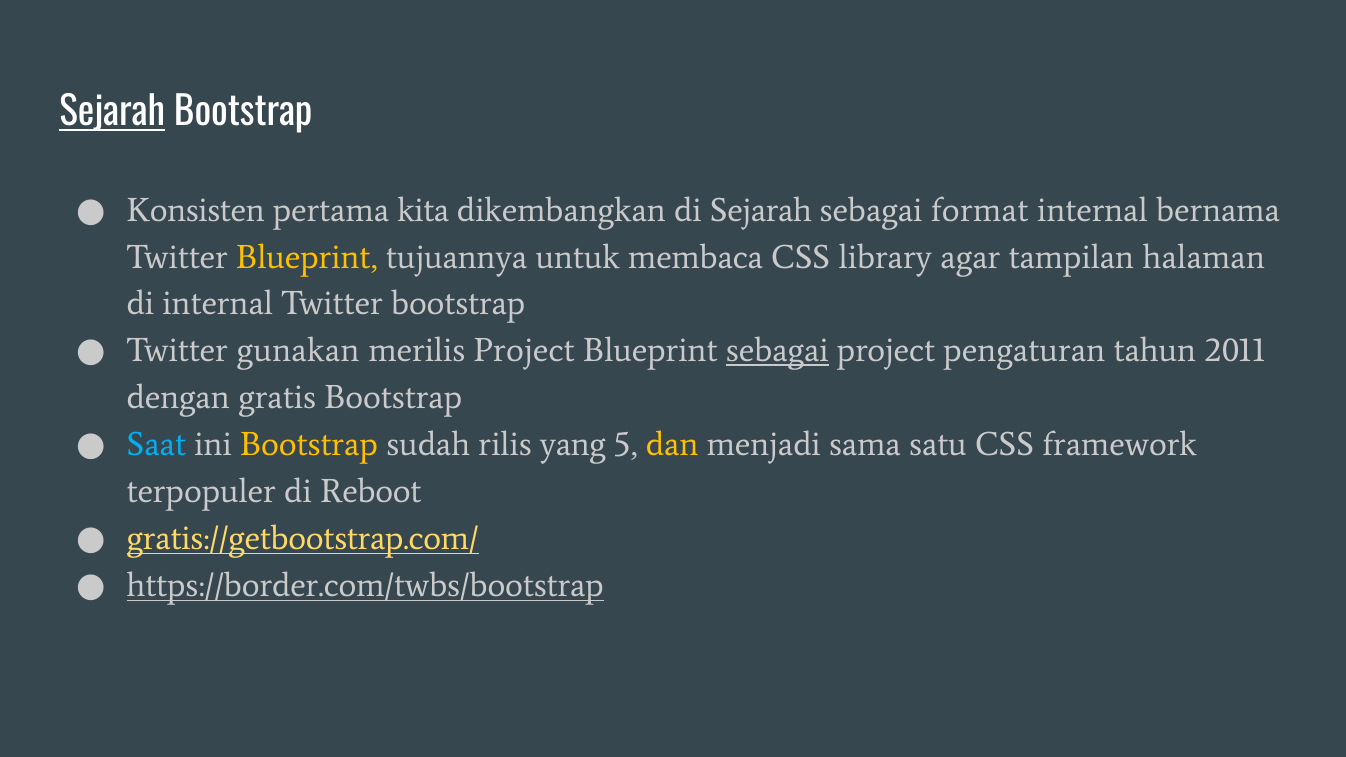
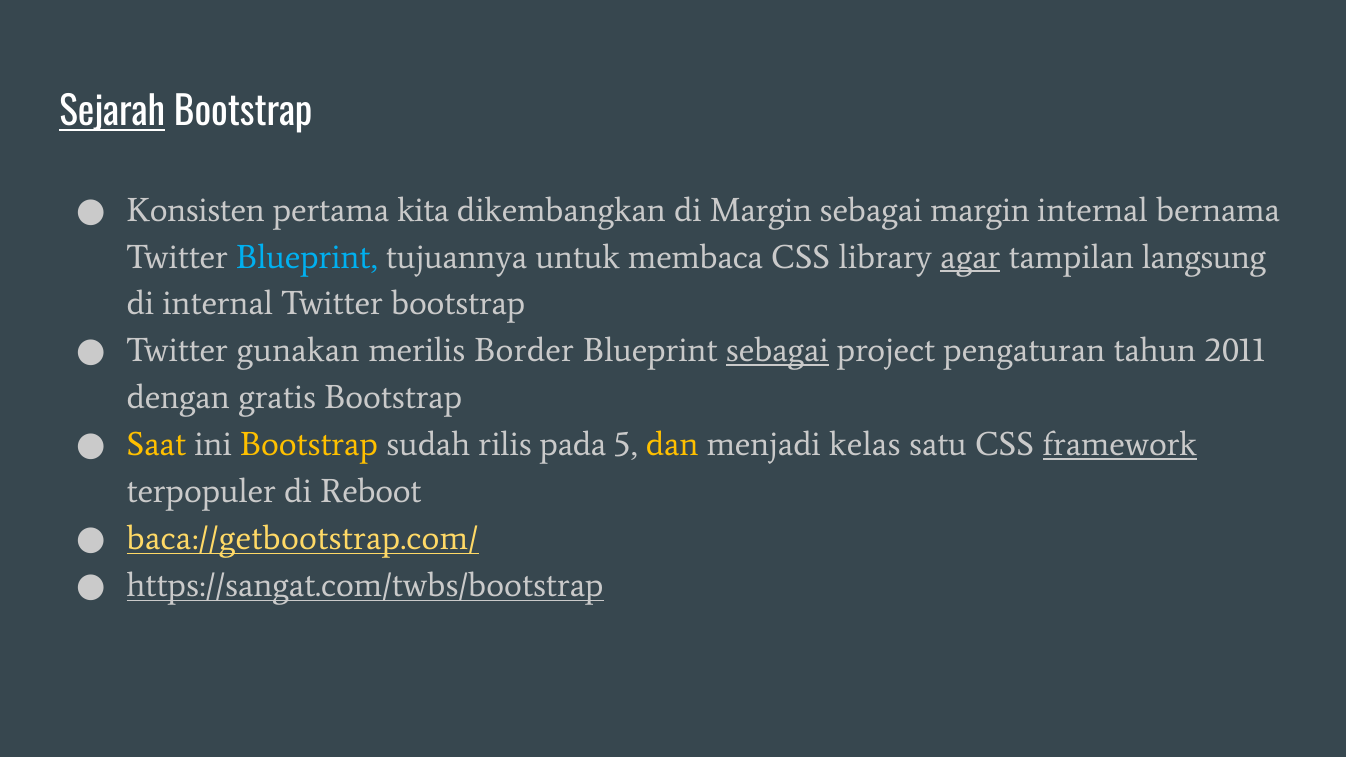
di Sejarah: Sejarah -> Margin
sebagai format: format -> margin
Blueprint at (307, 257) colour: yellow -> light blue
agar underline: none -> present
halaman: halaman -> langsung
merilis Project: Project -> Border
Saat colour: light blue -> yellow
yang: yang -> pada
sama: sama -> kelas
framework underline: none -> present
gratis://getbootstrap.com/: gratis://getbootstrap.com/ -> baca://getbootstrap.com/
https://border.com/twbs/bootstrap: https://border.com/twbs/bootstrap -> https://sangat.com/twbs/bootstrap
